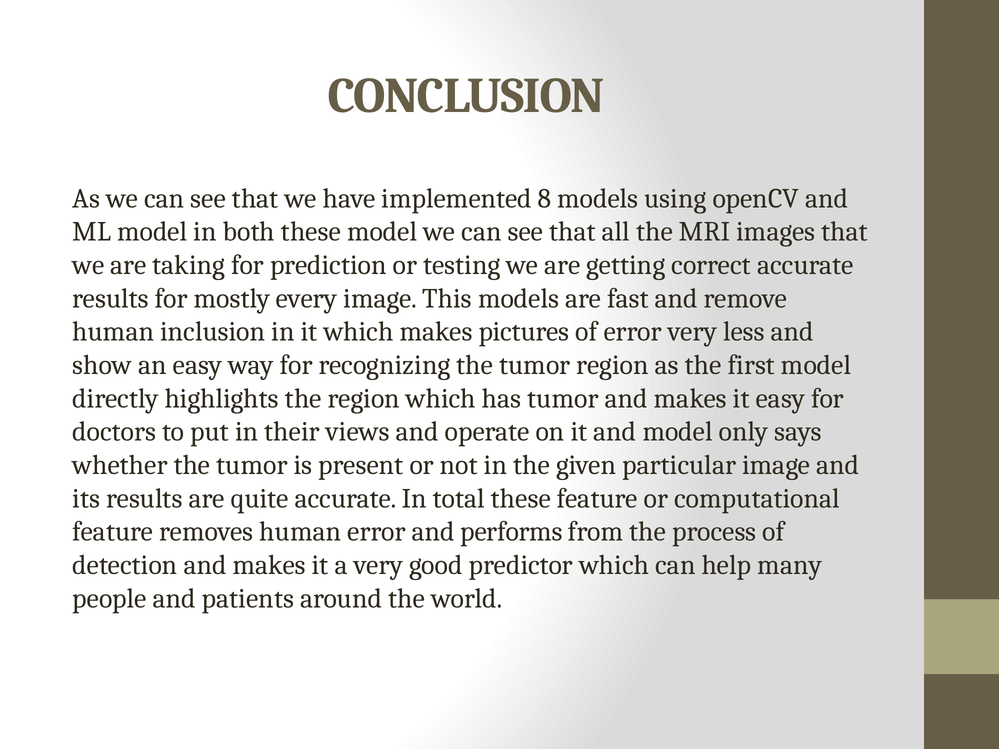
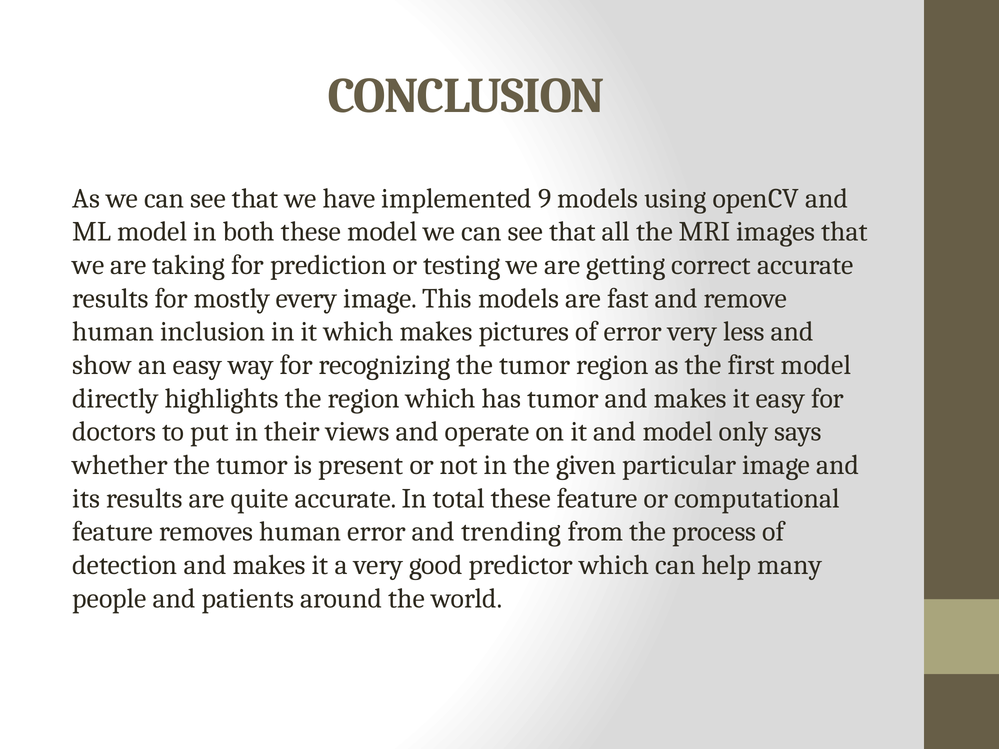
8: 8 -> 9
performs: performs -> trending
